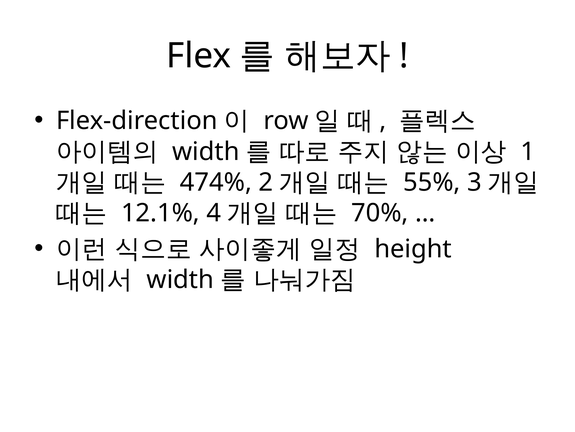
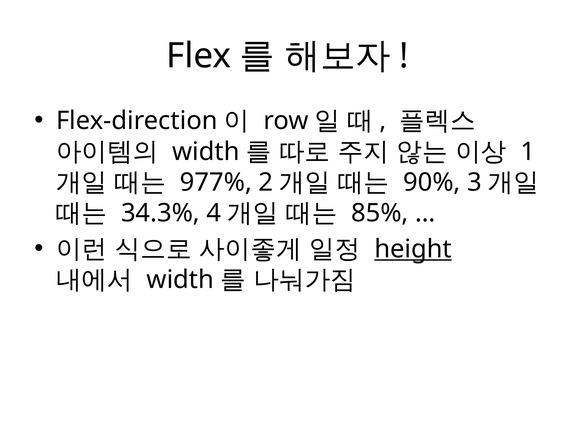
474%: 474% -> 977%
55%: 55% -> 90%
12.1%: 12.1% -> 34.3%
70%: 70% -> 85%
height underline: none -> present
